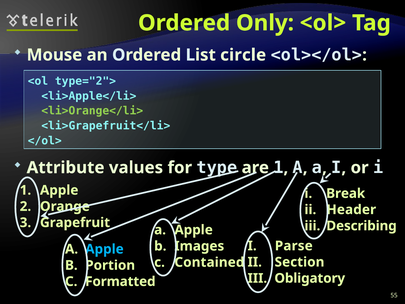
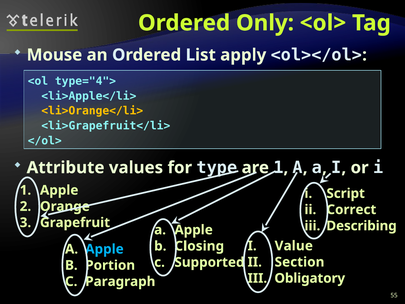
circle: circle -> apply
type="2">: type="2"> -> type="4">
<li>Orange</li> colour: light green -> yellow
Break: Break -> Script
Header: Header -> Correct
Parse: Parse -> Value
Images: Images -> Closing
Contained: Contained -> Supported
Formatted: Formatted -> Paragraph
